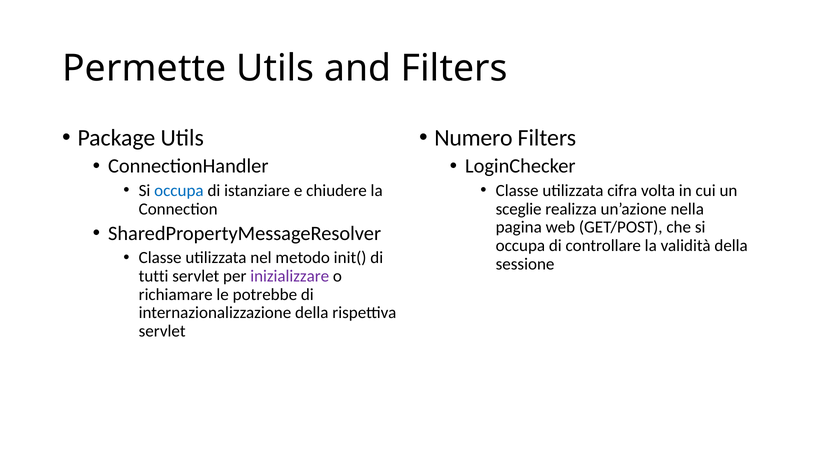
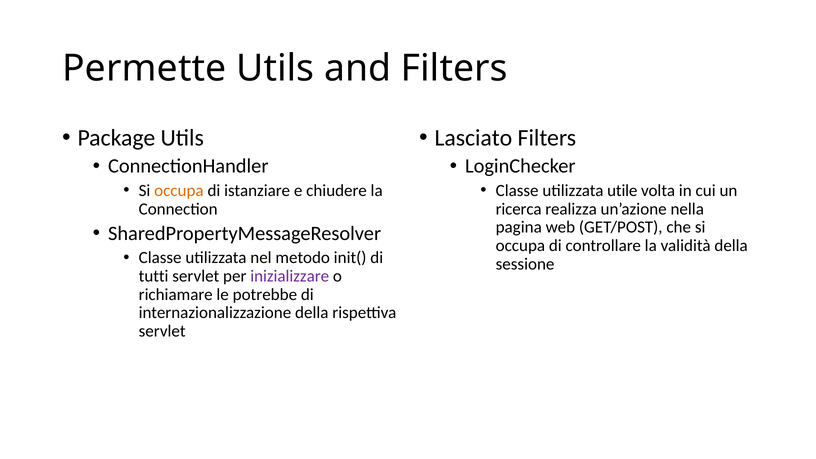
Numero: Numero -> Lasciato
occupa at (179, 191) colour: blue -> orange
cifra: cifra -> utile
sceglie: sceglie -> ricerca
